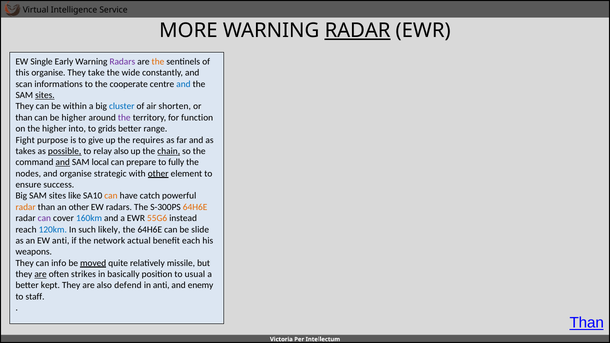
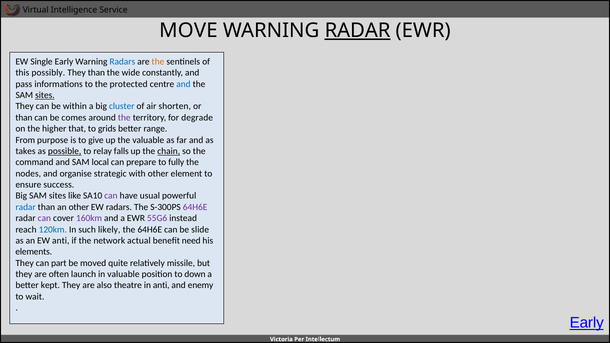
MORE: MORE -> MOVE
Radars at (122, 62) colour: purple -> blue
this organise: organise -> possibly
They take: take -> than
scan: scan -> pass
cooperate: cooperate -> protected
be higher: higher -> comes
function: function -> degrade
into: into -> that
Fight: Fight -> From
the requires: requires -> valuable
relay also: also -> falls
and at (63, 162) underline: present -> none
other at (158, 174) underline: present -> none
can at (111, 196) colour: orange -> purple
catch: catch -> usual
radar at (26, 207) colour: orange -> blue
64H6E at (195, 207) colour: orange -> purple
160km colour: blue -> purple
55G6 colour: orange -> purple
each: each -> need
weapons: weapons -> elements
info: info -> part
moved underline: present -> none
are at (41, 274) underline: present -> none
strikes: strikes -> launch
in basically: basically -> valuable
usual: usual -> down
defend: defend -> theatre
staff: staff -> wait
Than at (587, 323): Than -> Early
